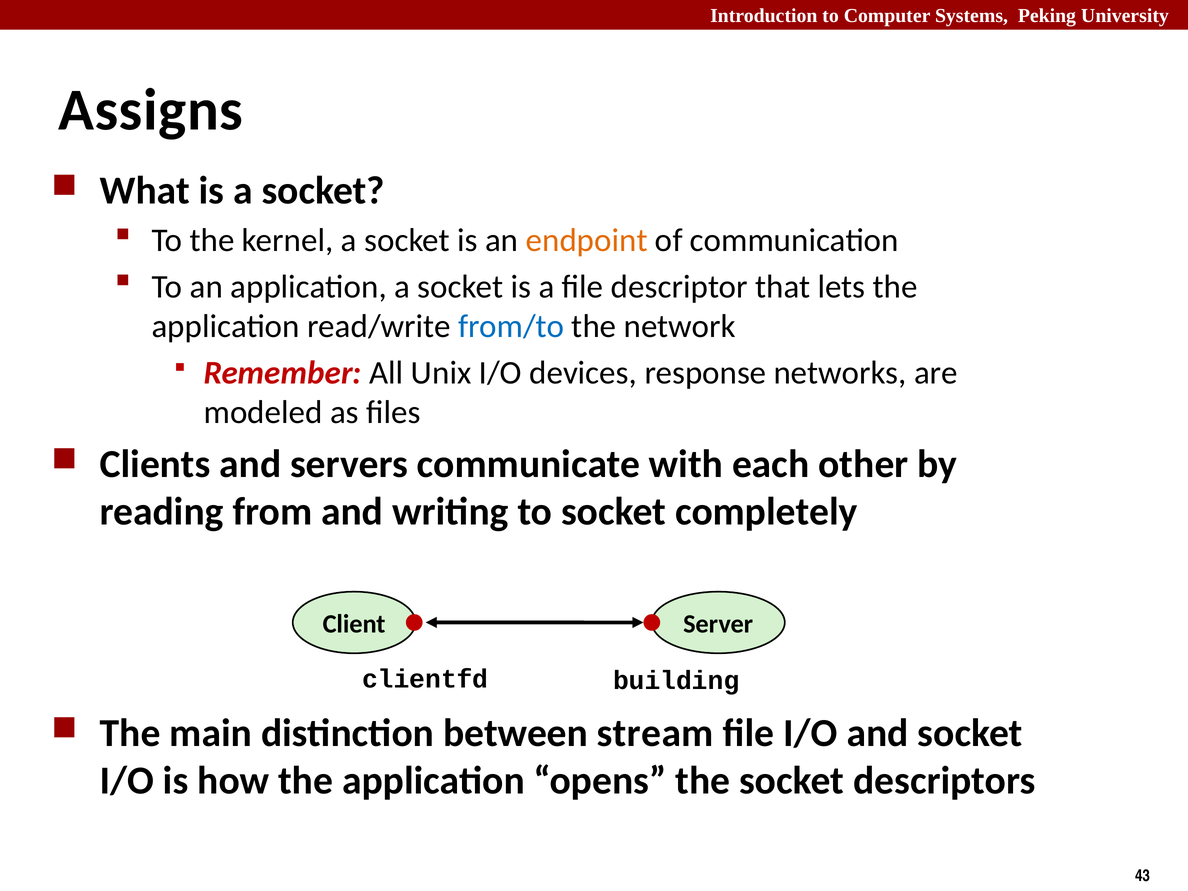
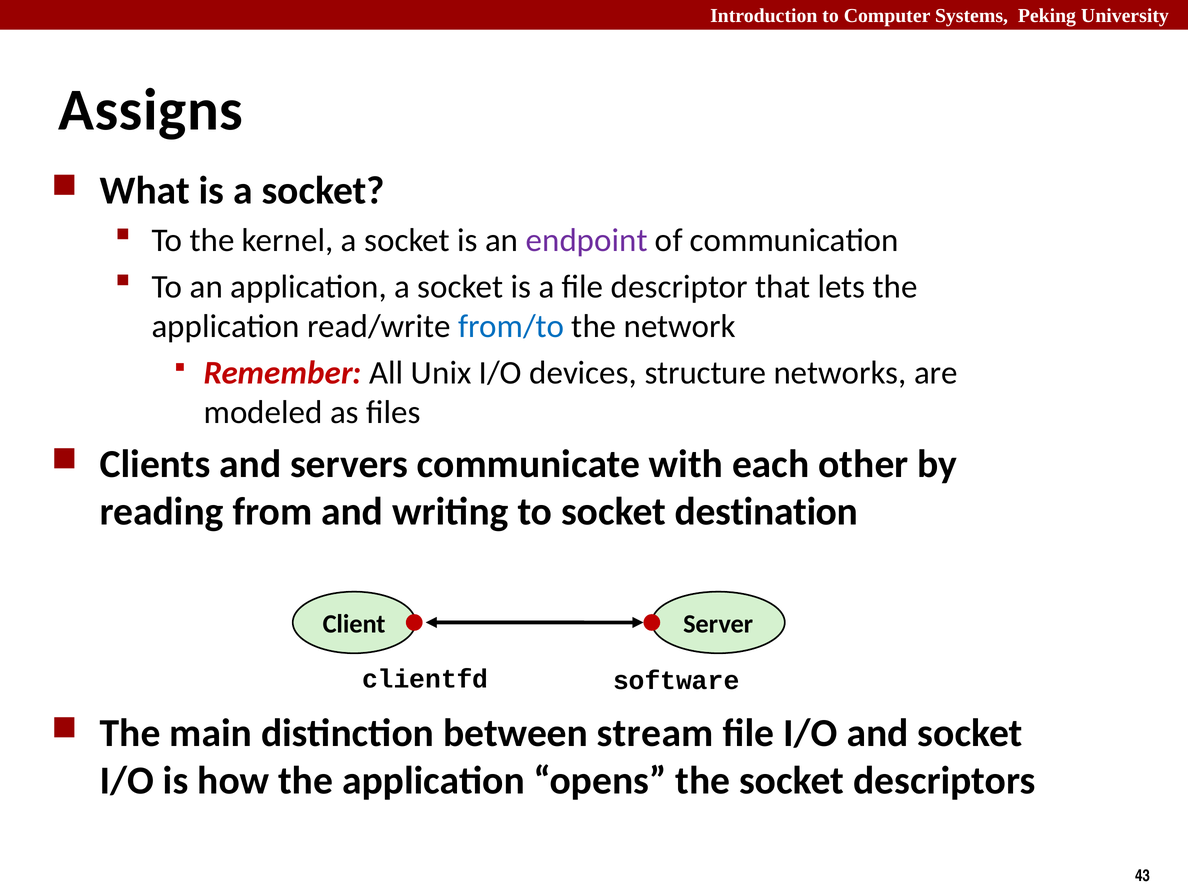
endpoint colour: orange -> purple
response: response -> structure
completely: completely -> destination
building: building -> software
